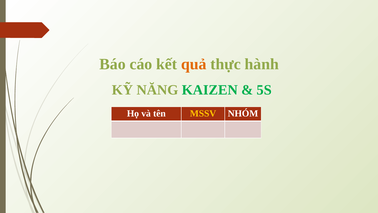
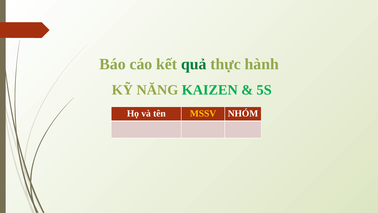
quả colour: orange -> green
